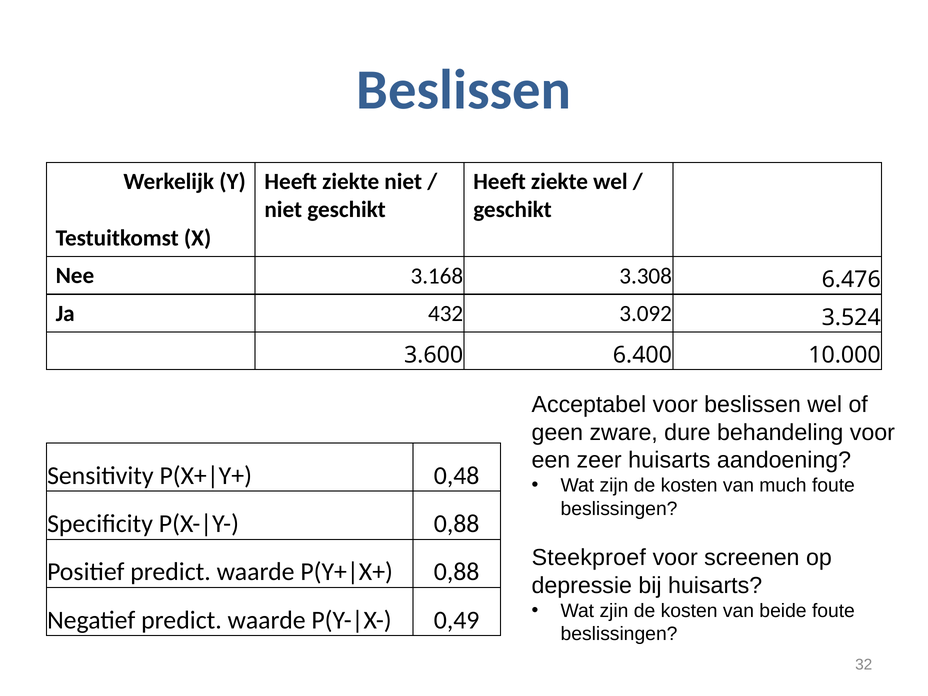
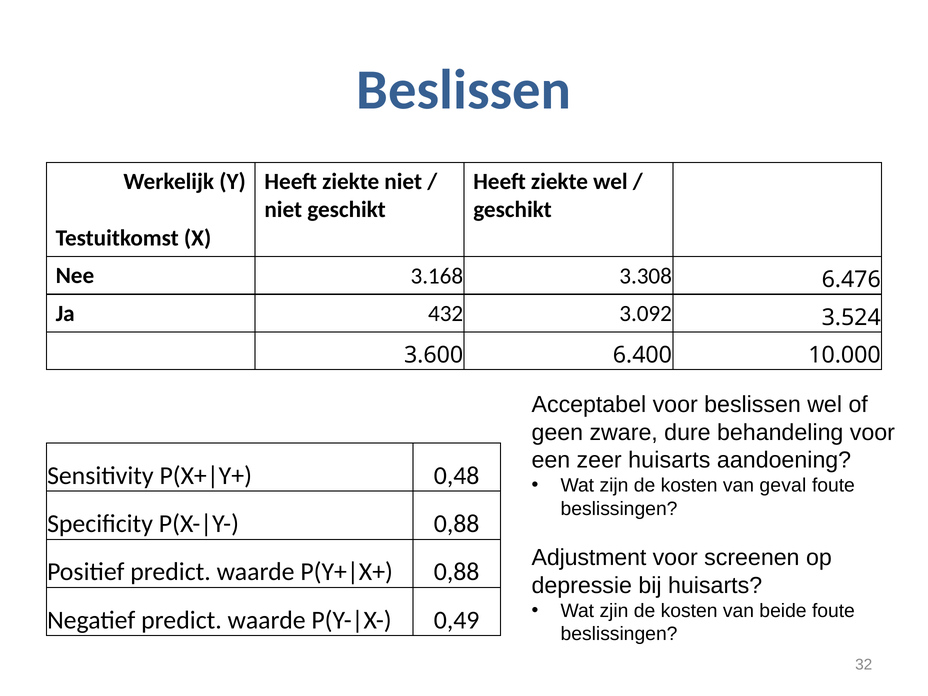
much: much -> geval
Steekproef: Steekproef -> Adjustment
